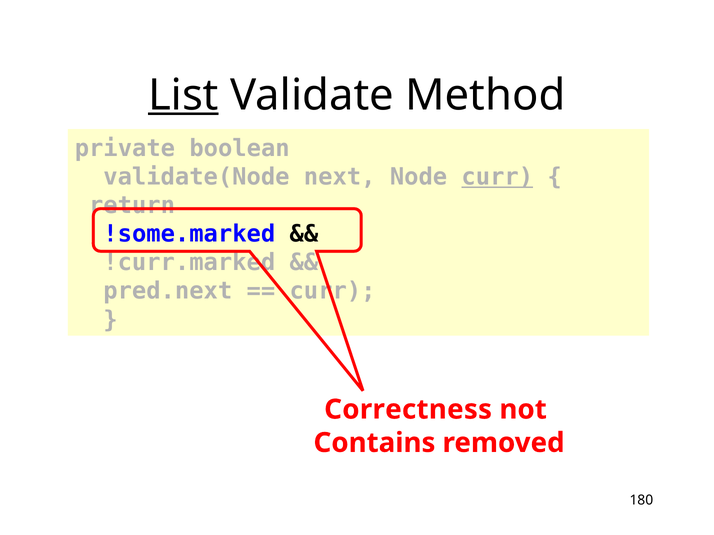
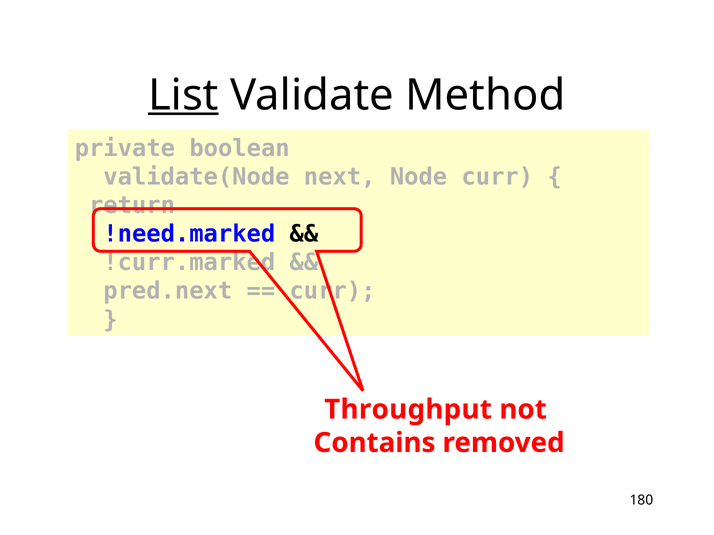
curr at (497, 177) underline: present -> none
!some.marked: !some.marked -> !need.marked
Correctness: Correctness -> Throughput
